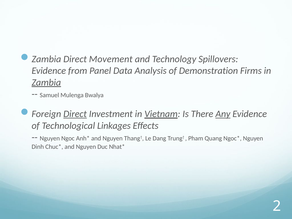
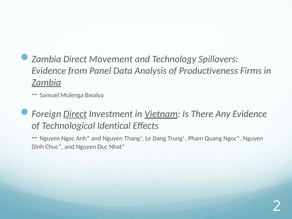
Demonstration: Demonstration -> Productiveness
Any underline: present -> none
Linkages: Linkages -> Identical
